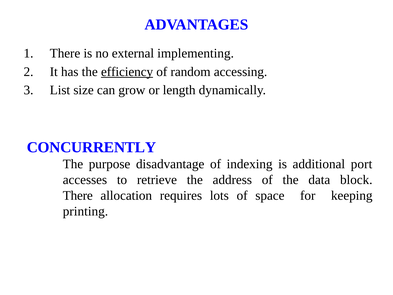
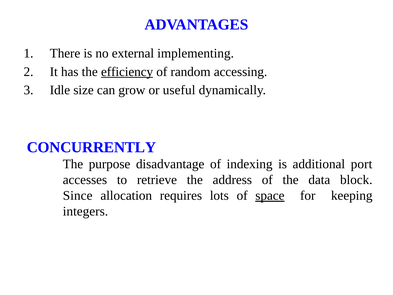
List: List -> Idle
length: length -> useful
There at (78, 195): There -> Since
space underline: none -> present
printing: printing -> integers
